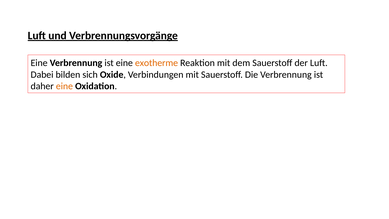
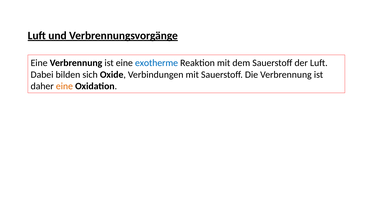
exotherme colour: orange -> blue
